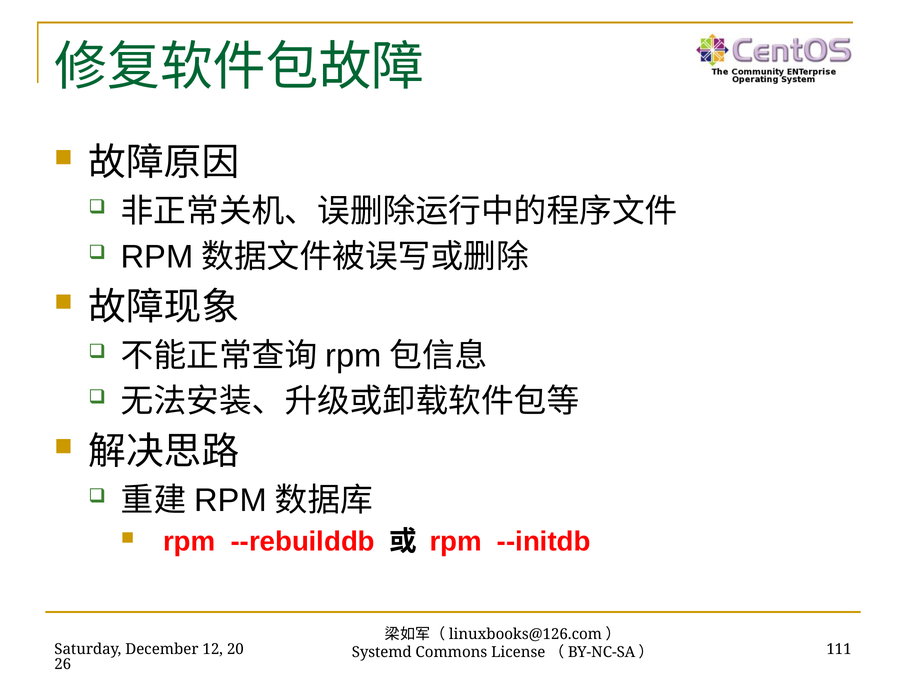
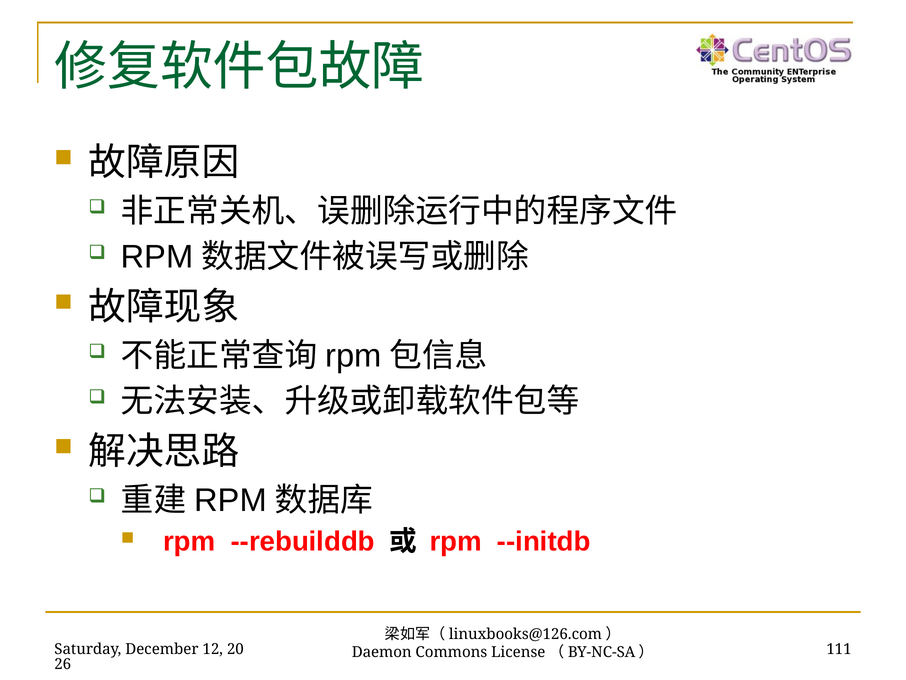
Systemd: Systemd -> Daemon
